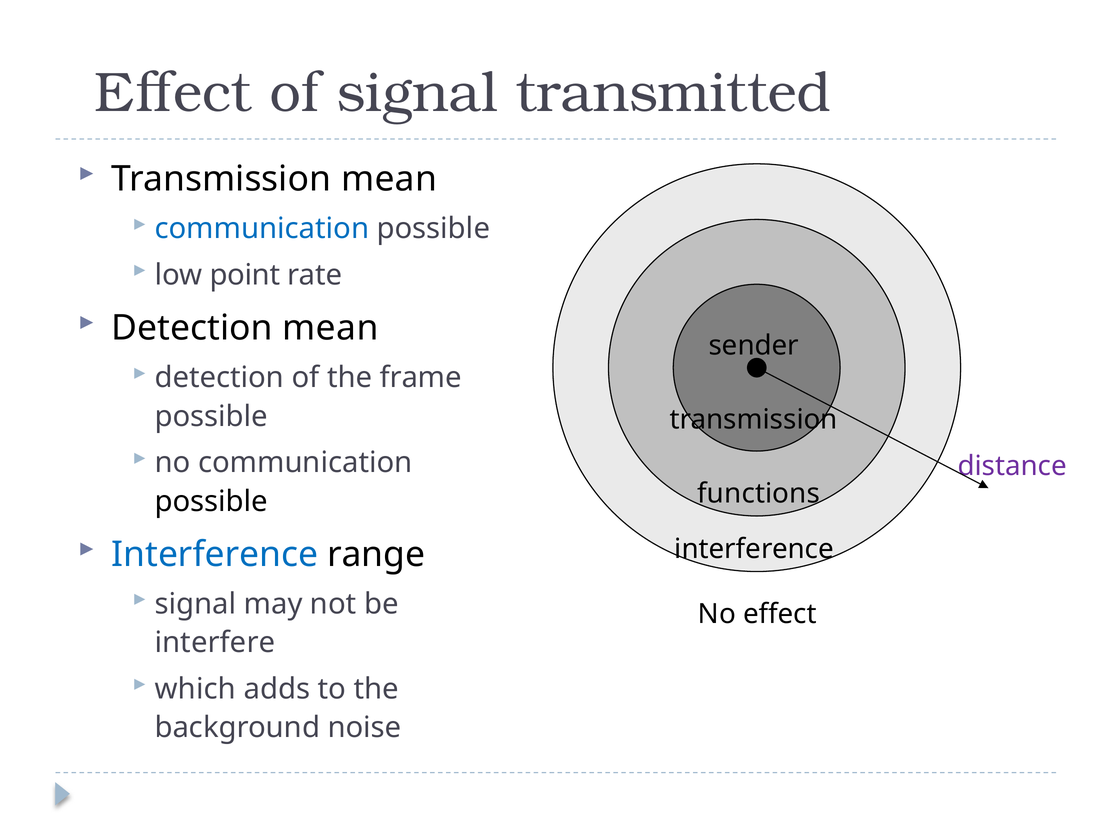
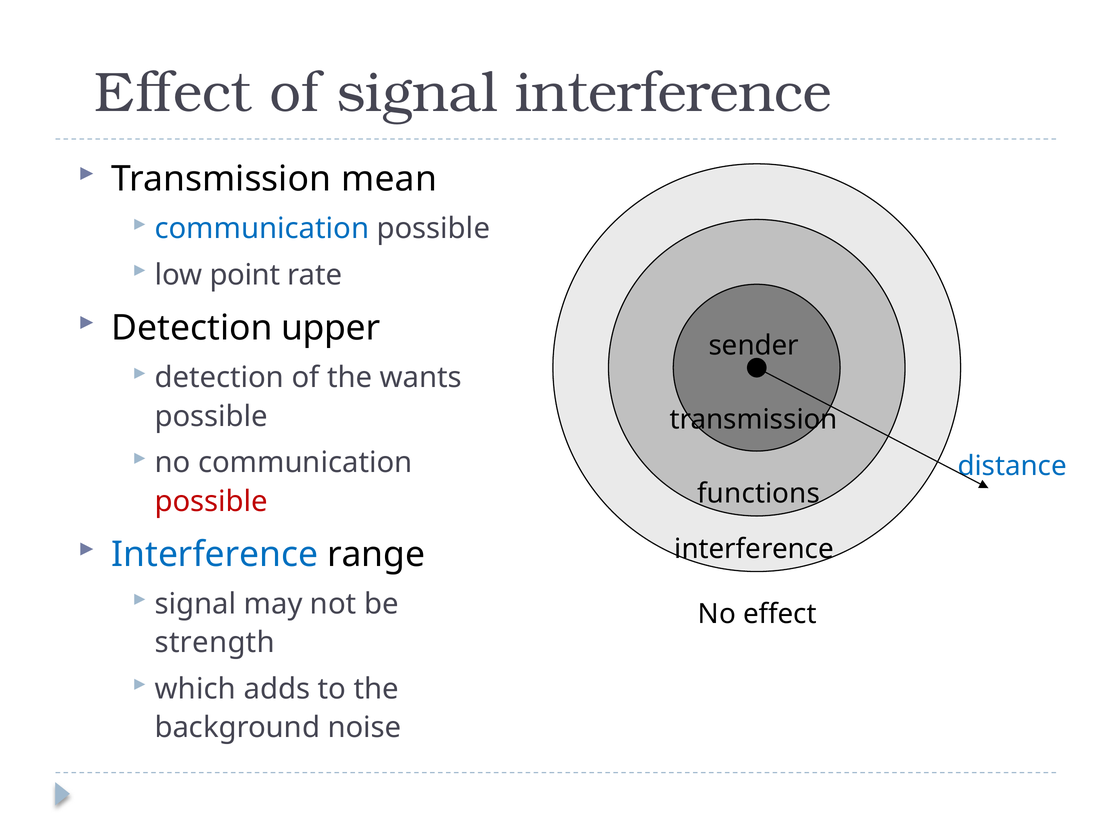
signal transmitted: transmitted -> interference
Detection mean: mean -> upper
frame: frame -> wants
distance colour: purple -> blue
possible at (211, 501) colour: black -> red
interfere: interfere -> strength
